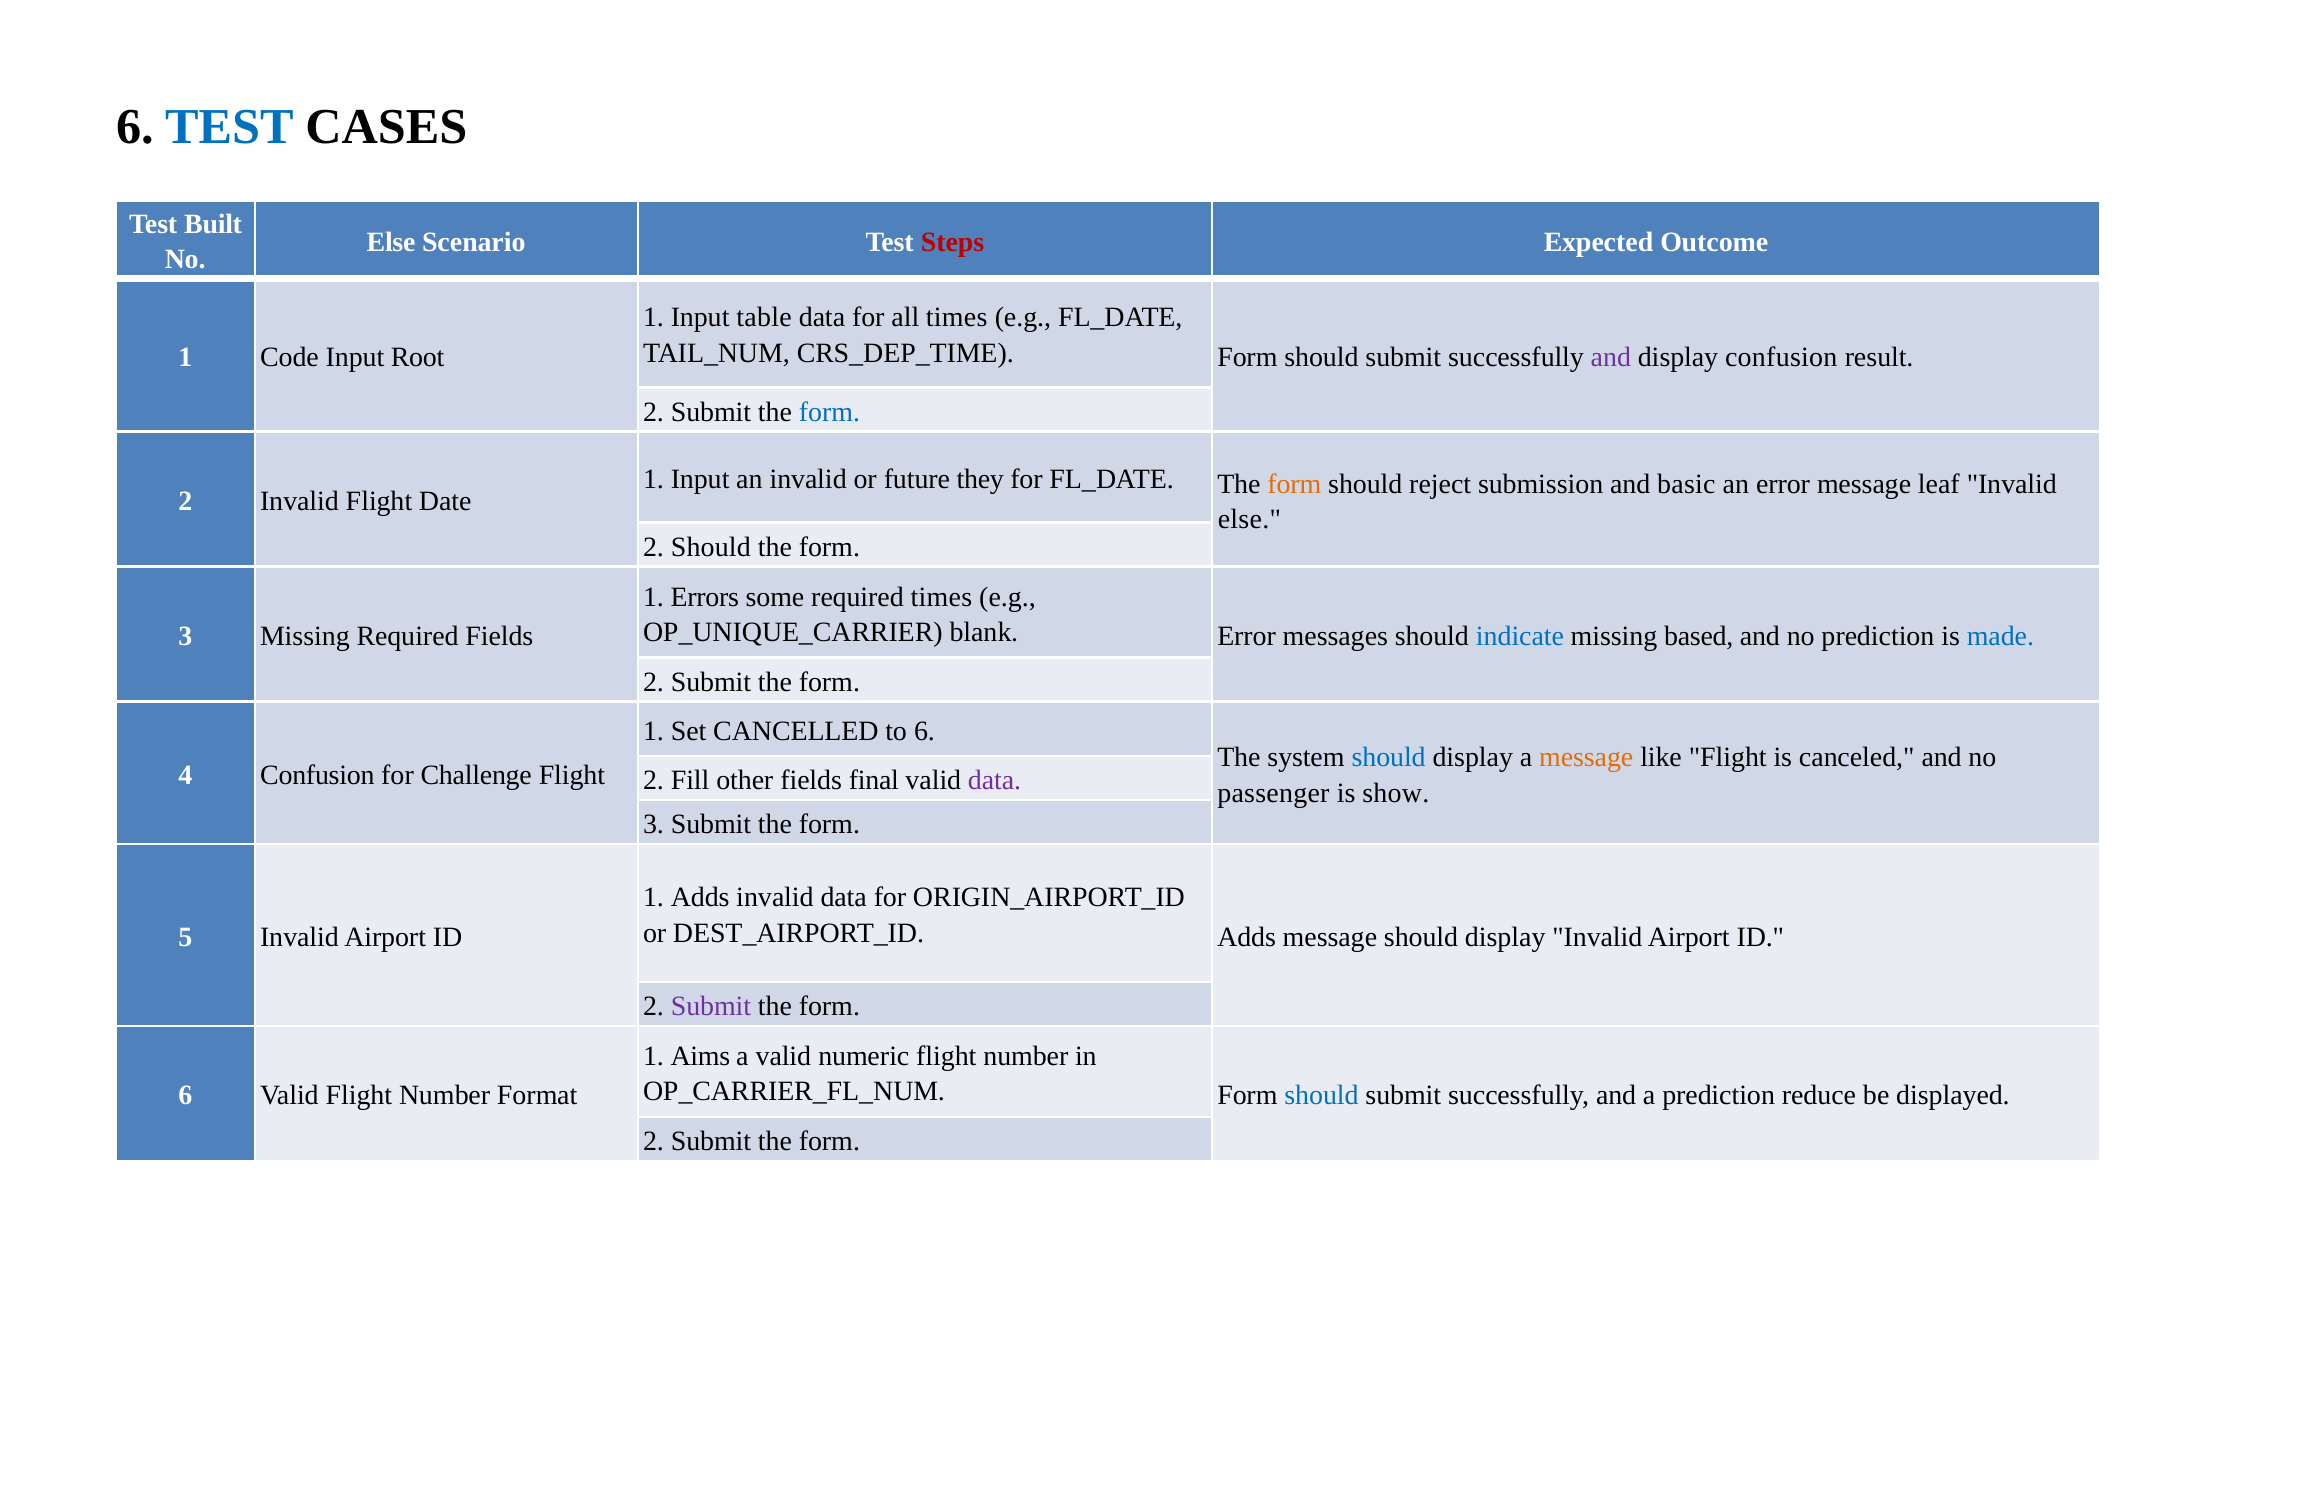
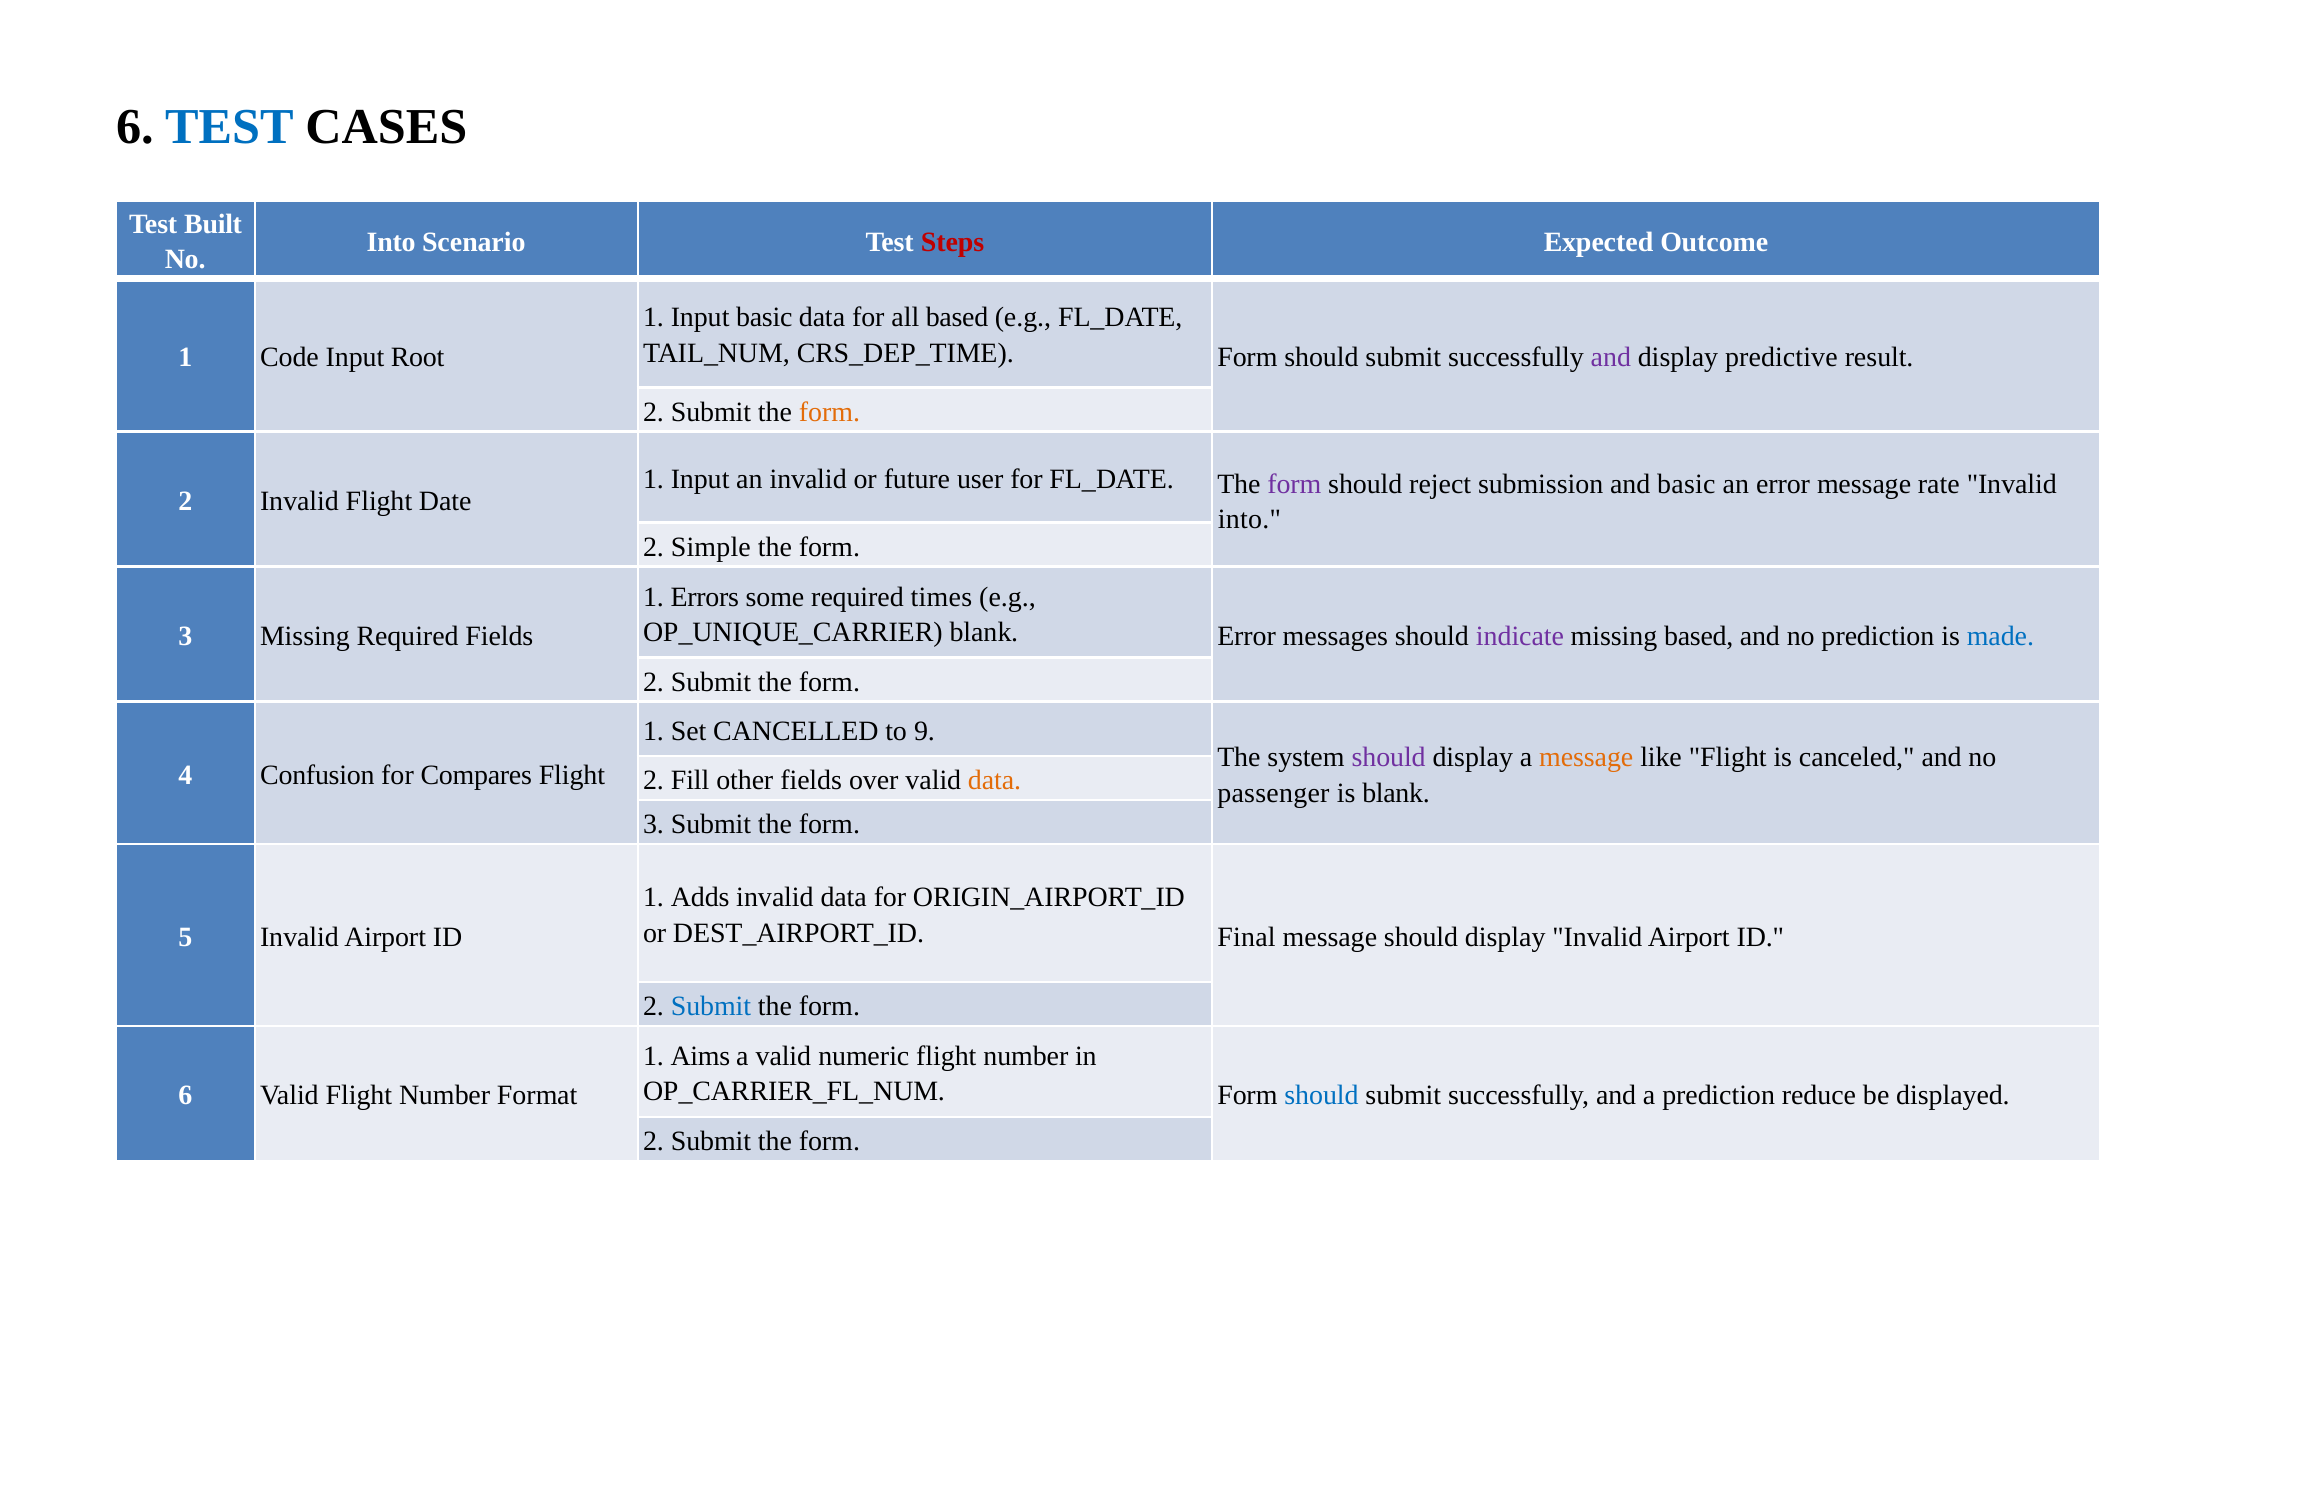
Else at (391, 242): Else -> Into
Input table: table -> basic
all times: times -> based
display confusion: confusion -> predictive
form at (829, 412) colour: blue -> orange
they: they -> user
form at (1294, 484) colour: orange -> purple
leaf: leaf -> rate
else at (1249, 519): else -> into
2 Should: Should -> Simple
indicate colour: blue -> purple
to 6: 6 -> 9
should at (1389, 757) colour: blue -> purple
Challenge: Challenge -> Compares
final: final -> over
data at (995, 780) colour: purple -> orange
is show: show -> blank
Adds at (1247, 937): Adds -> Final
Submit at (711, 1006) colour: purple -> blue
